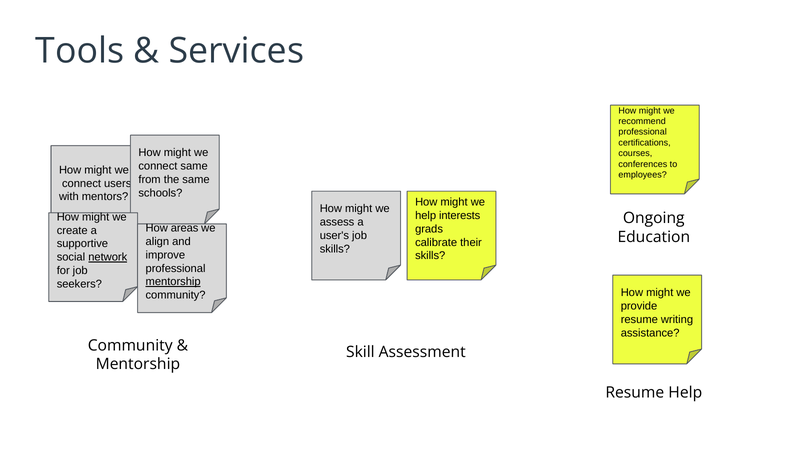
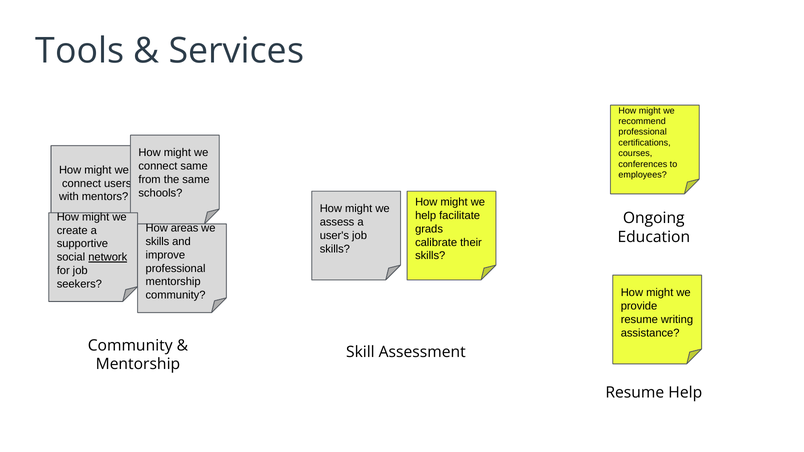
interests: interests -> facilitate
align at (157, 242): align -> skills
mentorship at (173, 282) underline: present -> none
